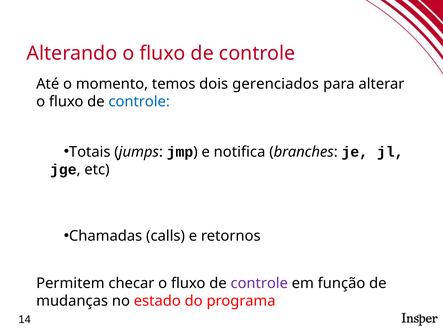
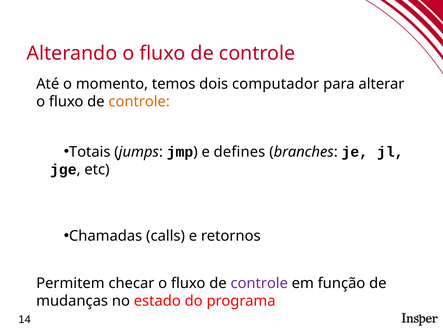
gerenciados: gerenciados -> computador
controle at (139, 102) colour: blue -> orange
notifica: notifica -> defines
